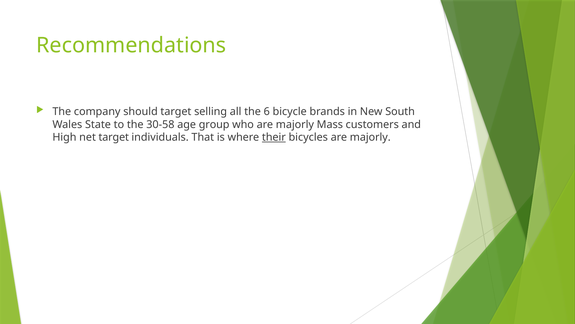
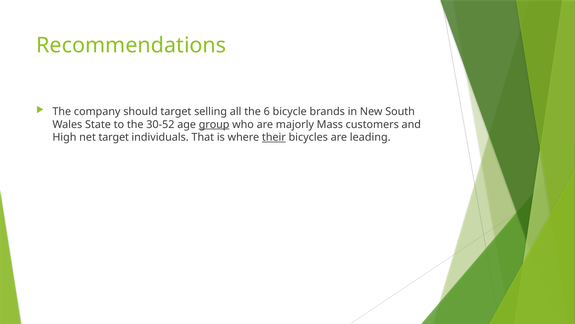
30-58: 30-58 -> 30-52
group underline: none -> present
bicycles are majorly: majorly -> leading
